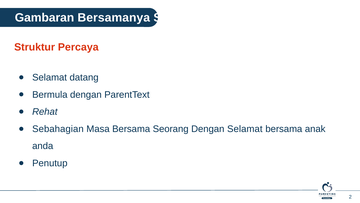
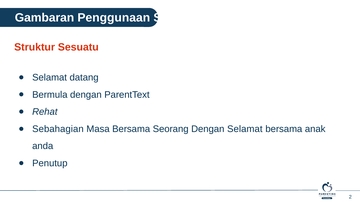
Bersamanya: Bersamanya -> Penggunaan
Percaya: Percaya -> Sesuatu
